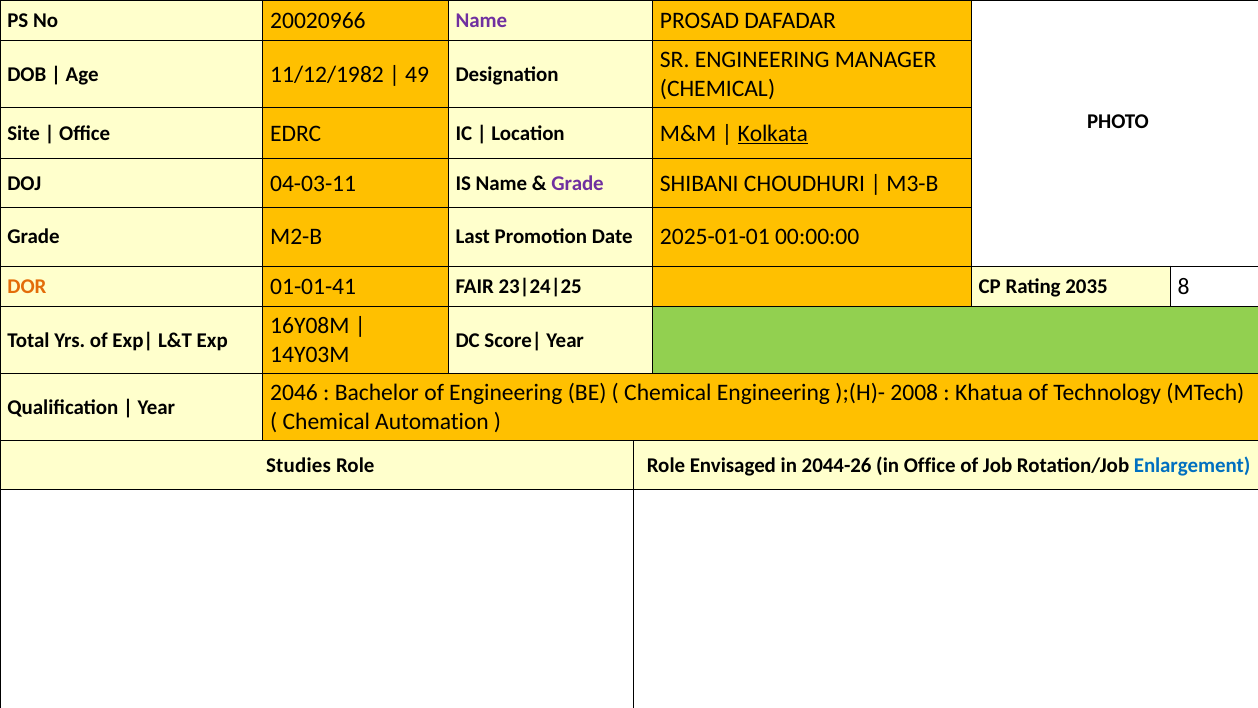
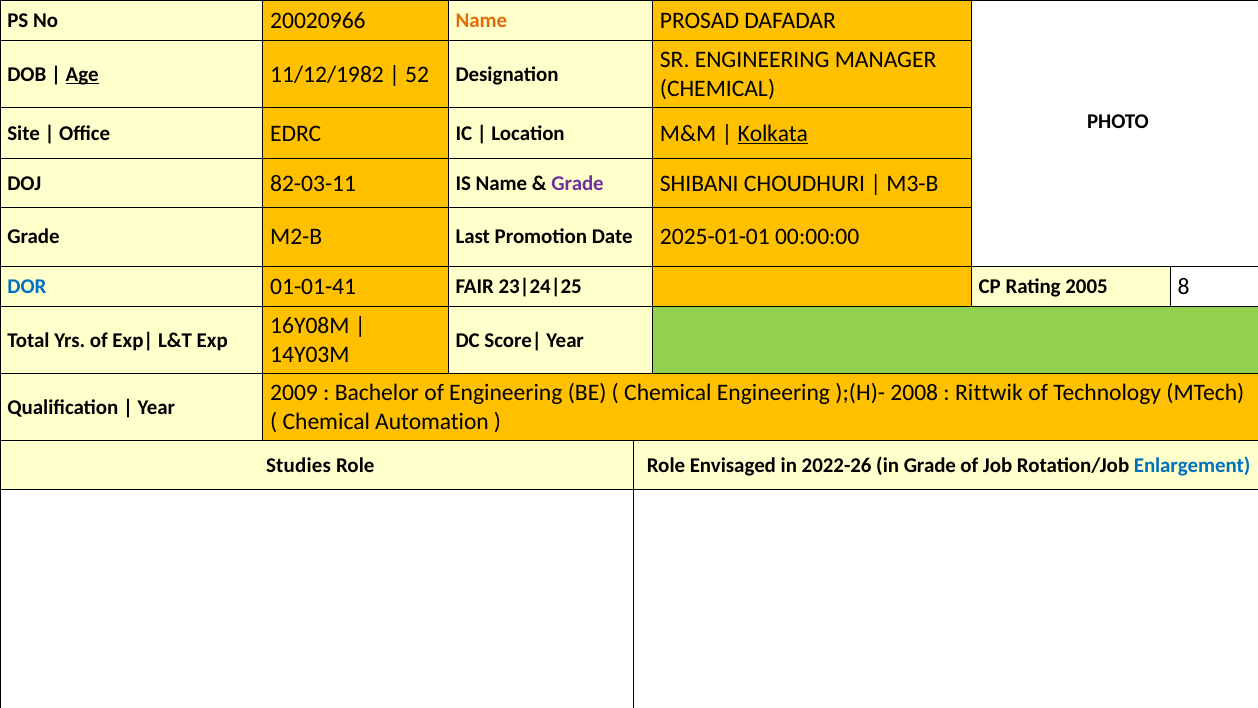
Name at (481, 20) colour: purple -> orange
Age underline: none -> present
49: 49 -> 52
04-03-11: 04-03-11 -> 82-03-11
DOR colour: orange -> blue
2035: 2035 -> 2005
2046: 2046 -> 2009
Khatua: Khatua -> Rittwik
2044-26: 2044-26 -> 2022-26
in Office: Office -> Grade
